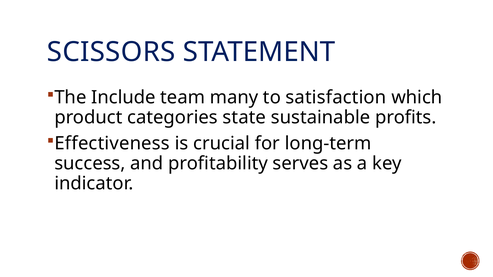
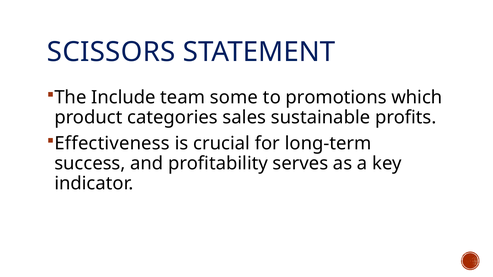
many: many -> some
satisfaction: satisfaction -> promotions
state: state -> sales
